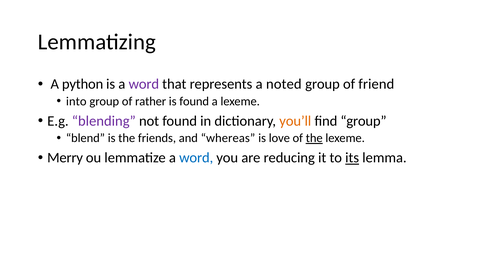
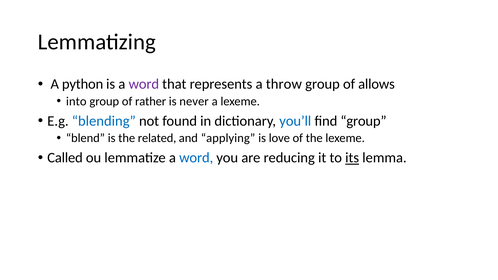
noted: noted -> throw
friend: friend -> allows
is found: found -> never
blending colour: purple -> blue
you’ll colour: orange -> blue
friends: friends -> related
whereas: whereas -> applying
the at (314, 138) underline: present -> none
Merry: Merry -> Called
